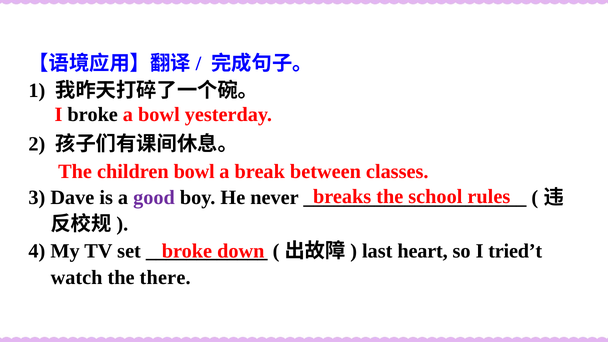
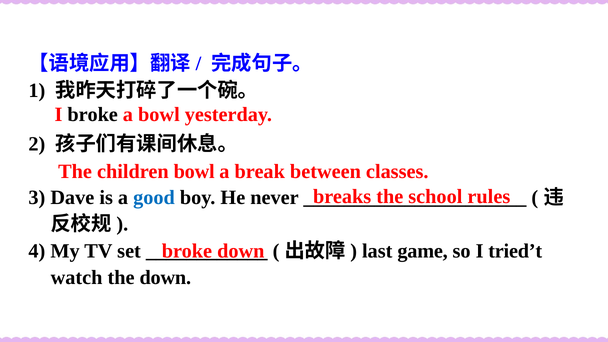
good colour: purple -> blue
heart: heart -> game
the there: there -> down
